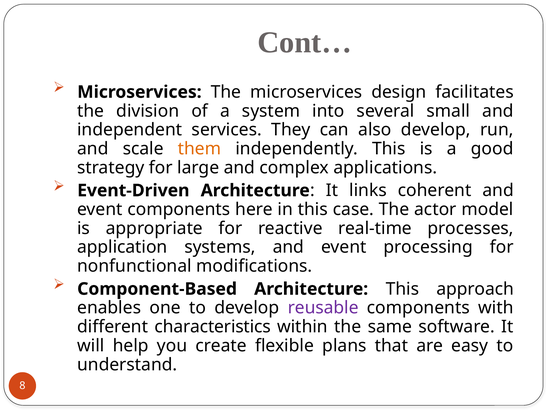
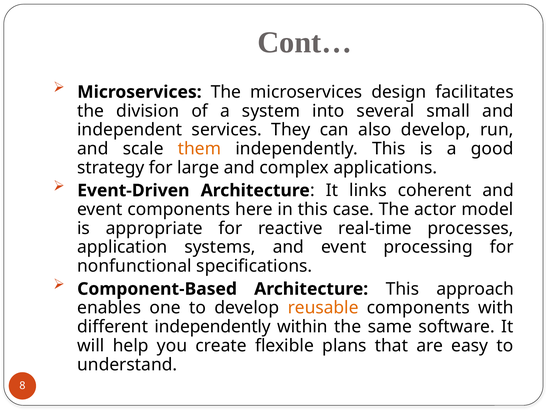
modifications: modifications -> specifications
reusable colour: purple -> orange
different characteristics: characteristics -> independently
